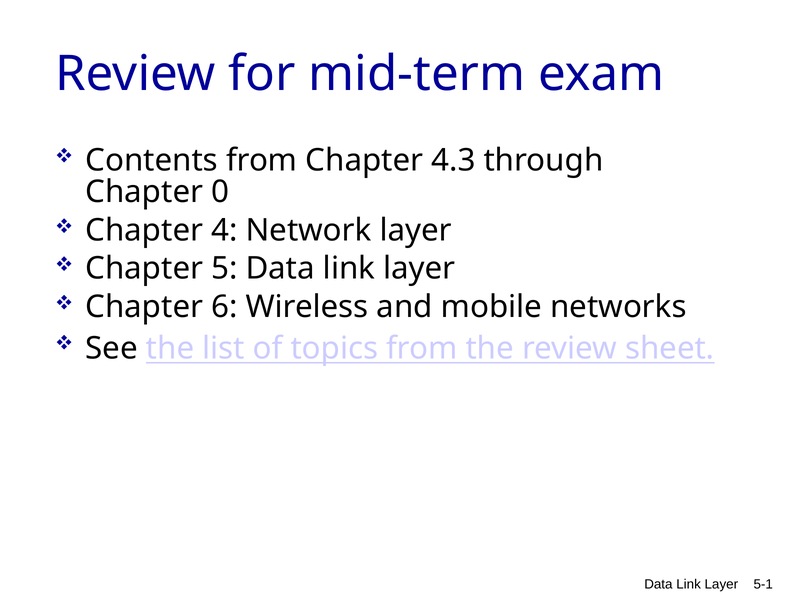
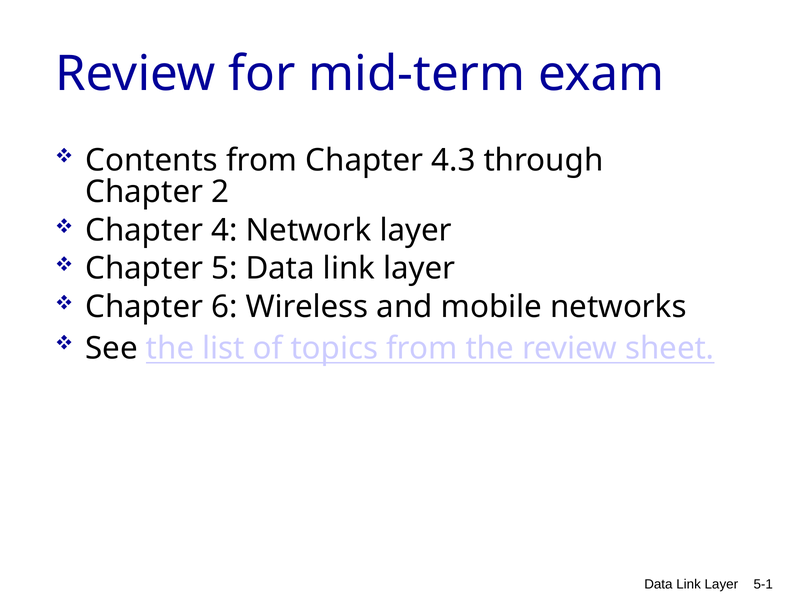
0: 0 -> 2
